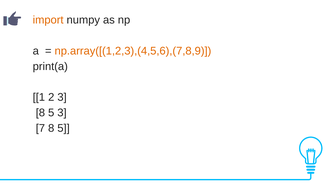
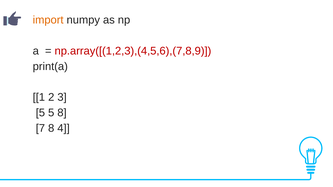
np.array([(1,2,3),(4,5,6),(7,8,9 colour: orange -> red
8 at (40, 113): 8 -> 5
5 3: 3 -> 8
7 8 5: 5 -> 4
